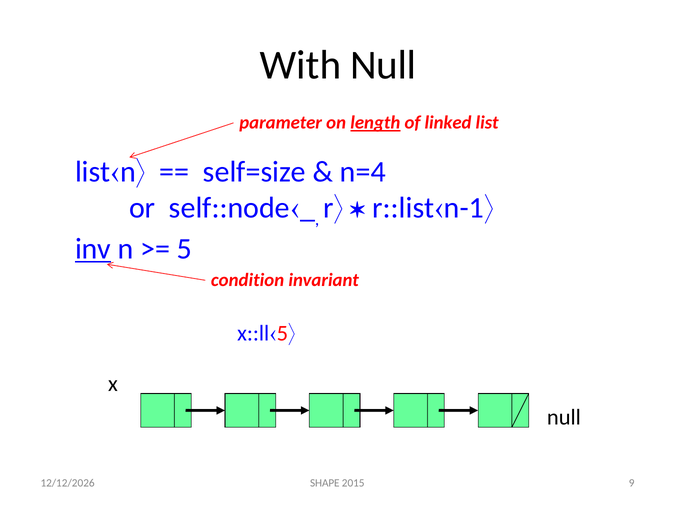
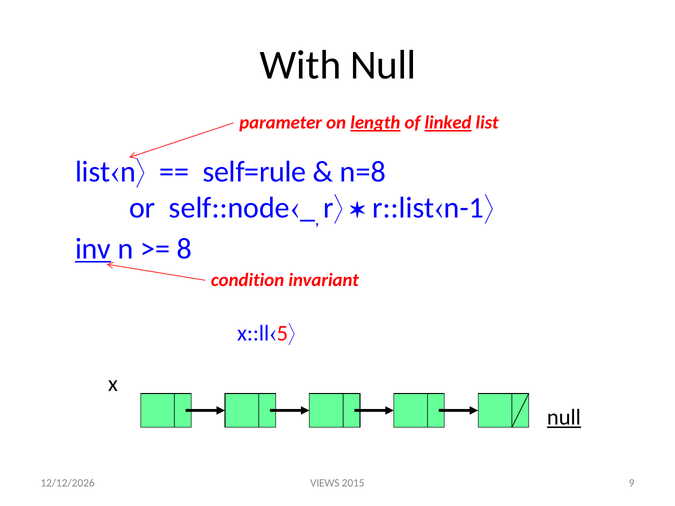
linked underline: none -> present
self=size: self=size -> self=rule
n=4: n=4 -> n=8
5: 5 -> 8
null at (564, 418) underline: none -> present
SHAPE: SHAPE -> VIEWS
